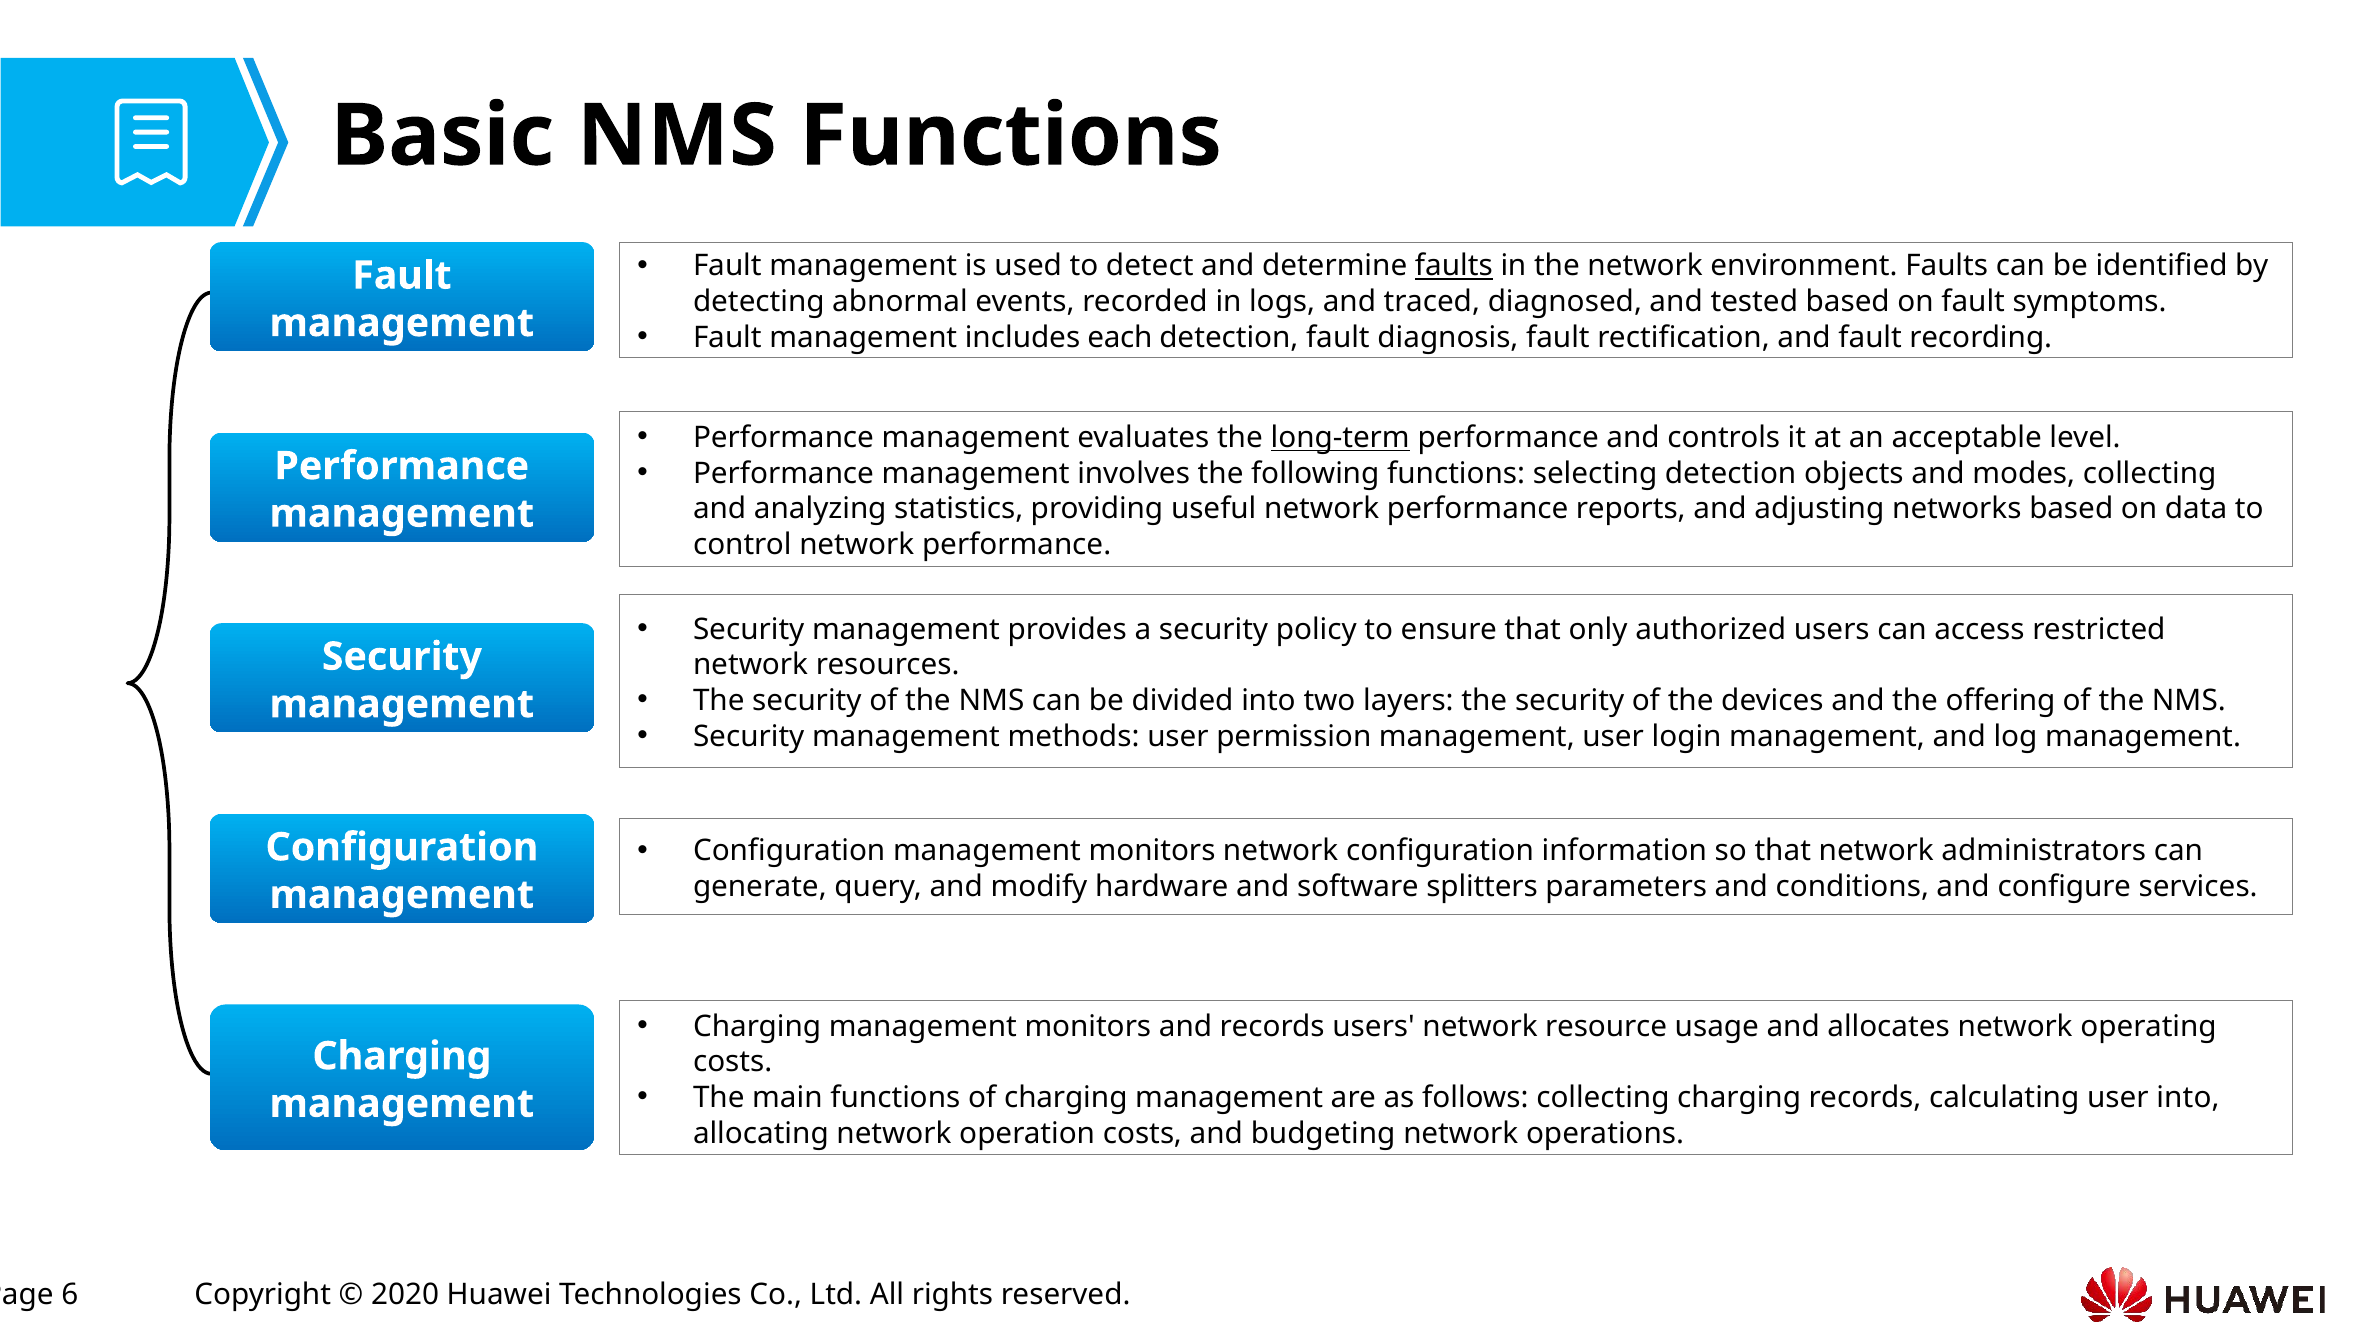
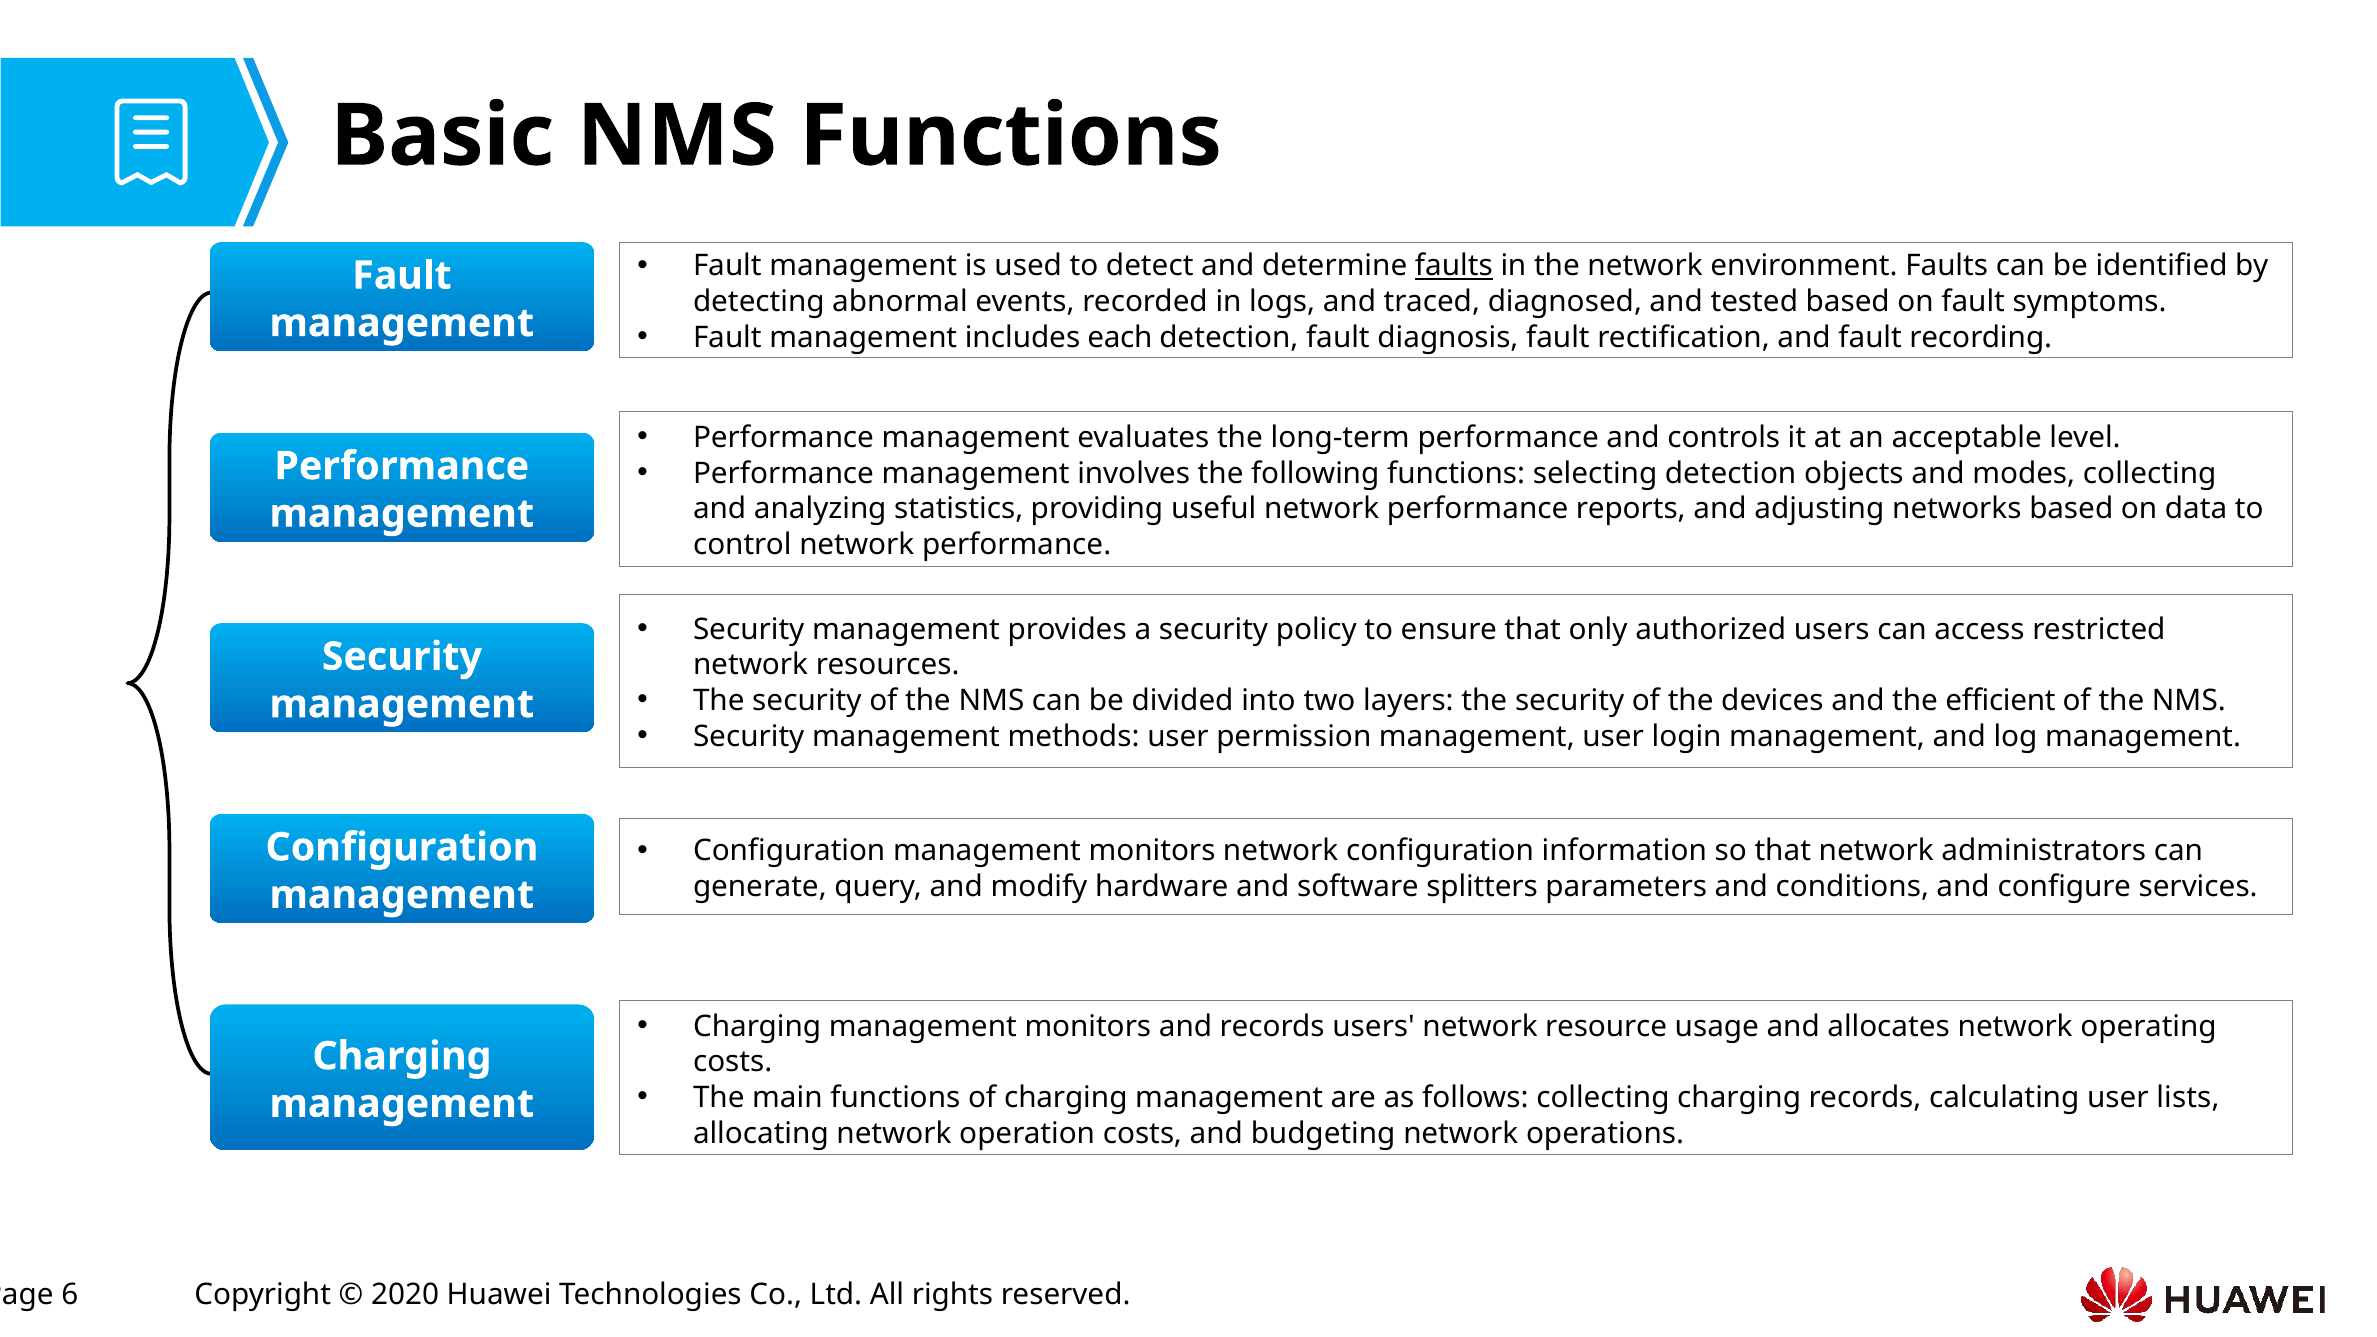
long-term underline: present -> none
offering: offering -> efficient
user into: into -> lists
